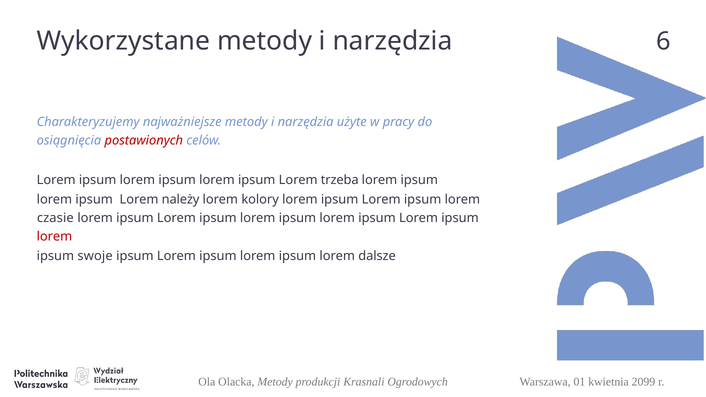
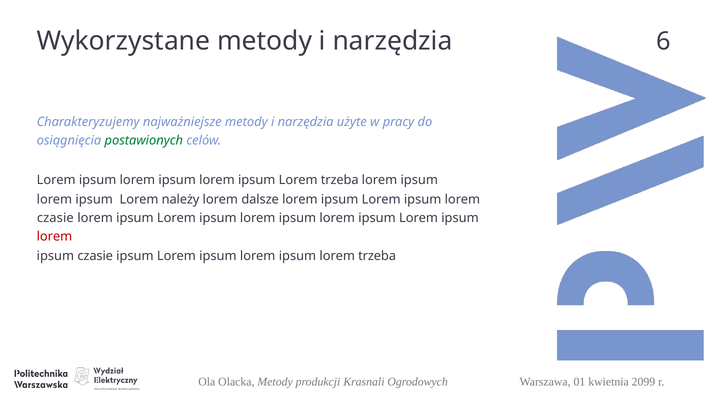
postawionych colour: red -> green
kolory: kolory -> dalsze
ipsum swoje: swoje -> czasie
dalsze at (377, 256): dalsze -> trzeba
